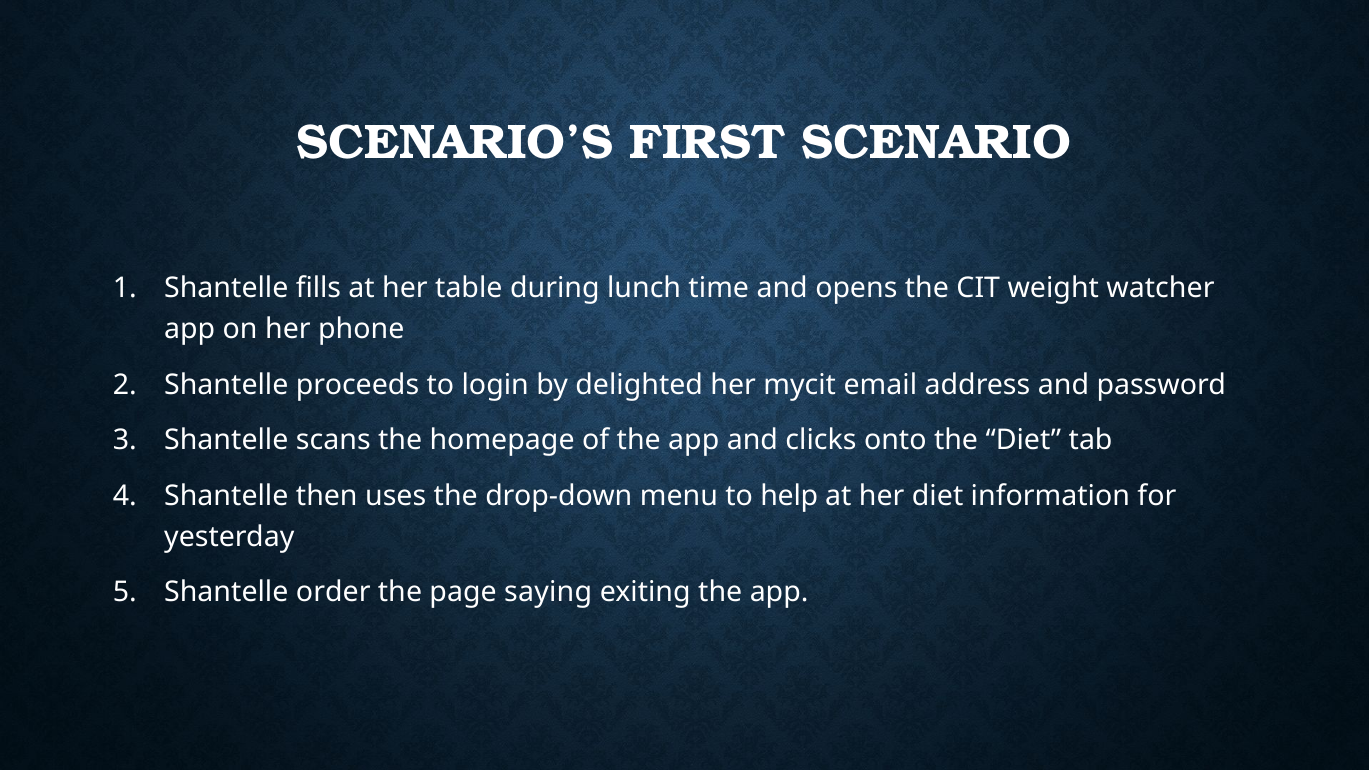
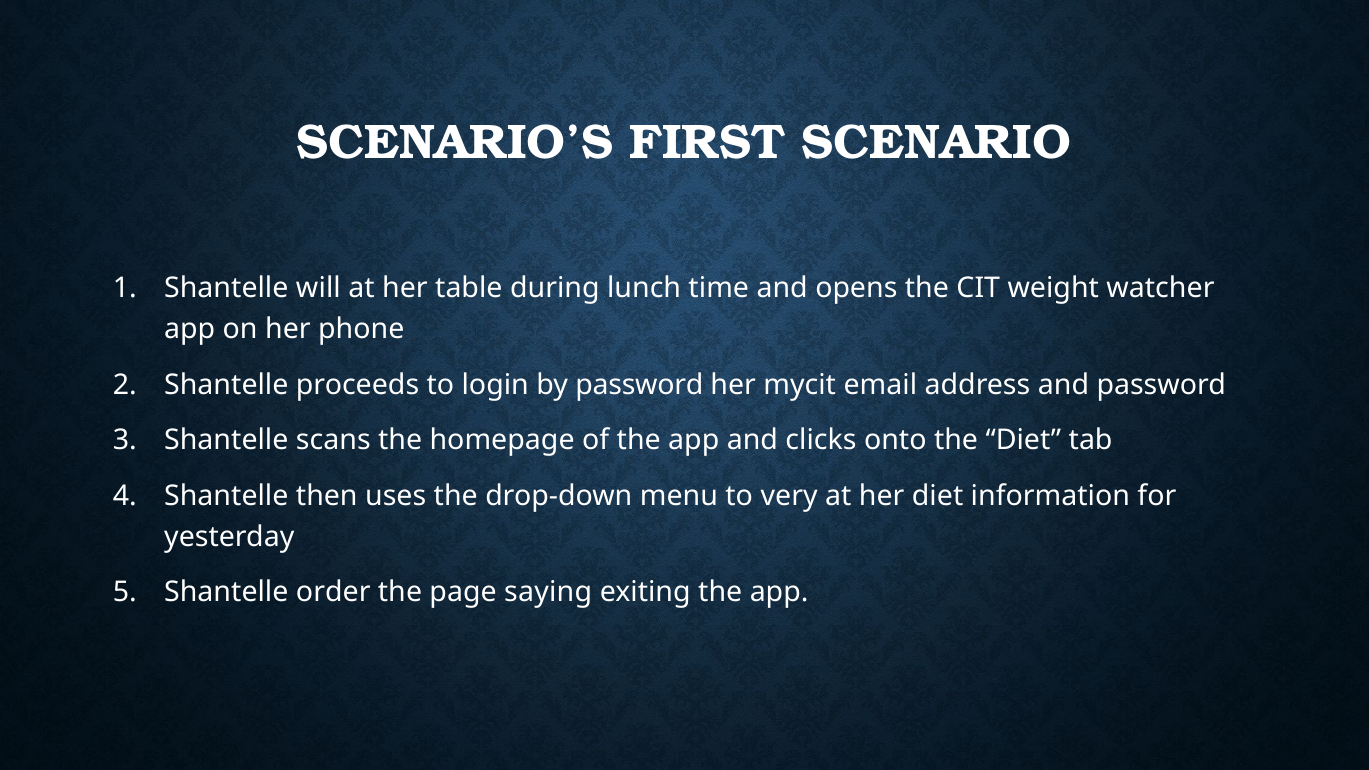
fills: fills -> will
by delighted: delighted -> password
help: help -> very
